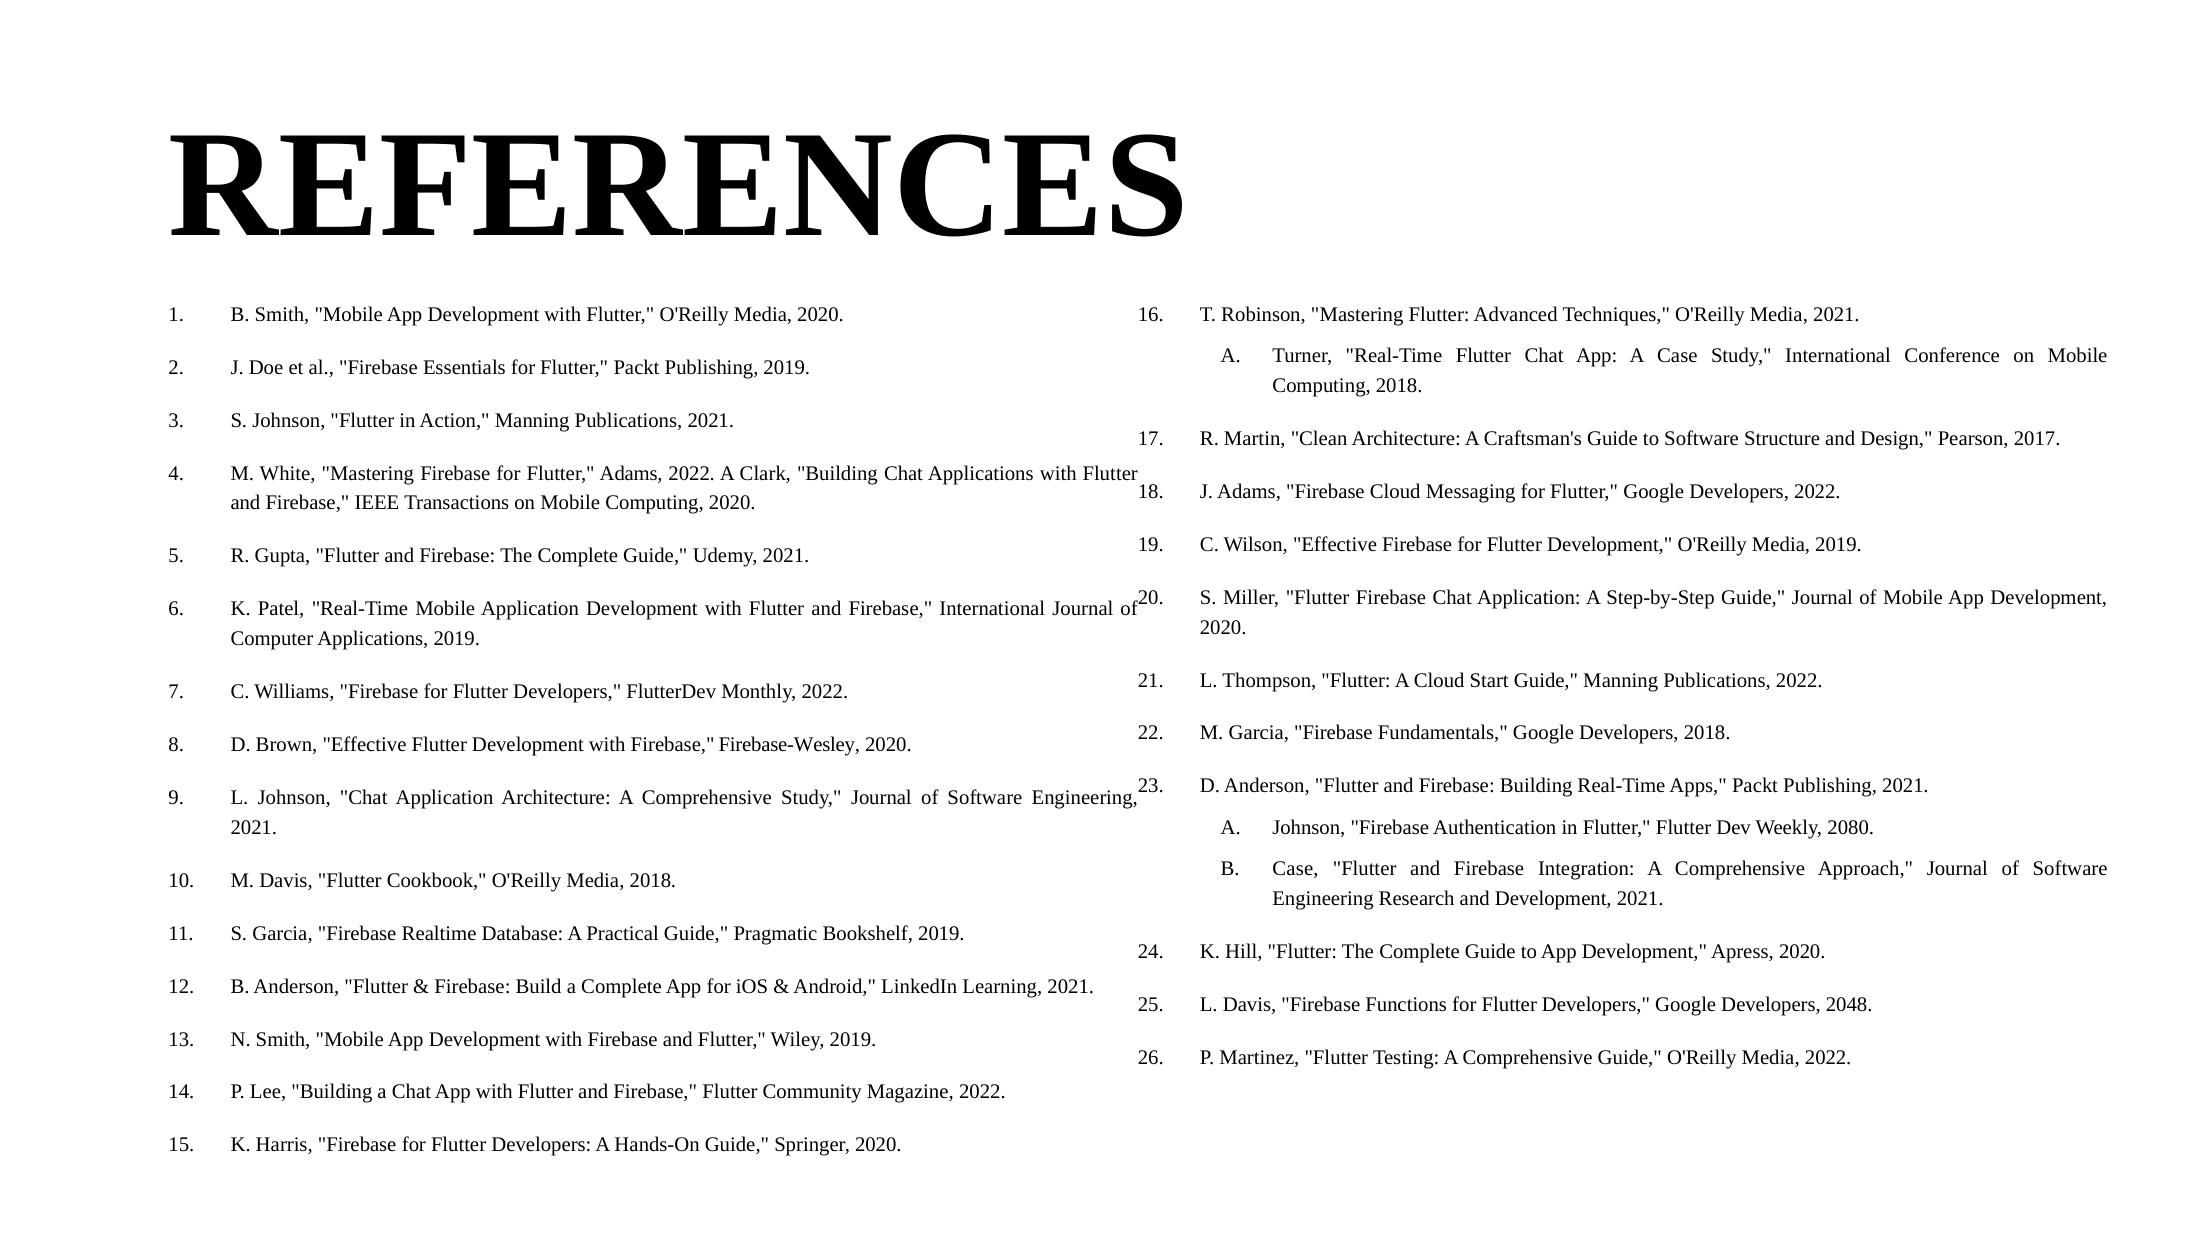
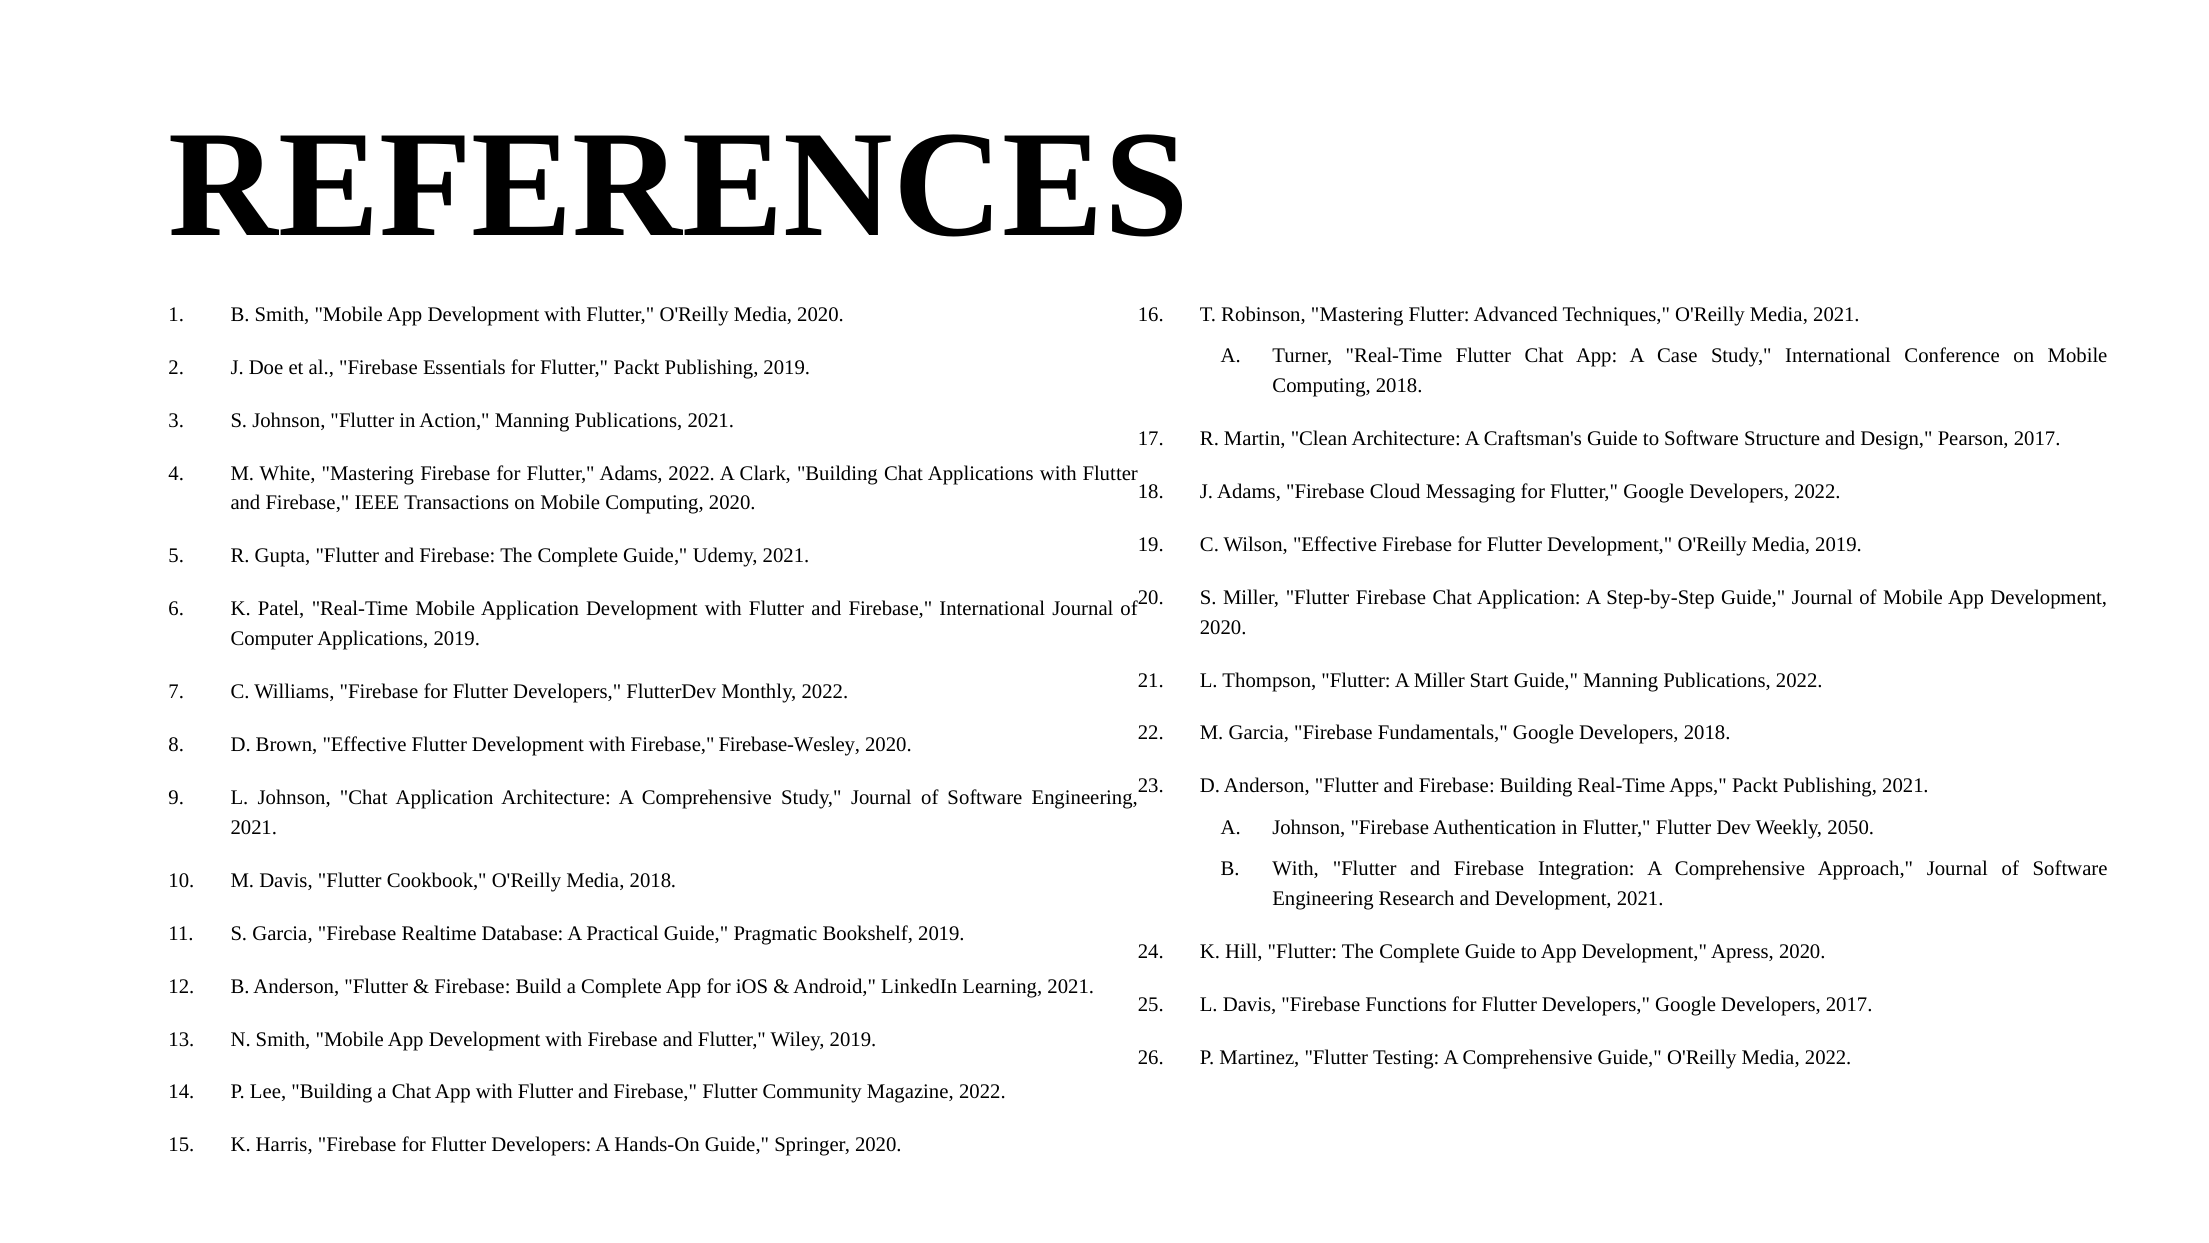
A Cloud: Cloud -> Miller
2080: 2080 -> 2050
B Case: Case -> With
Developers 2048: 2048 -> 2017
